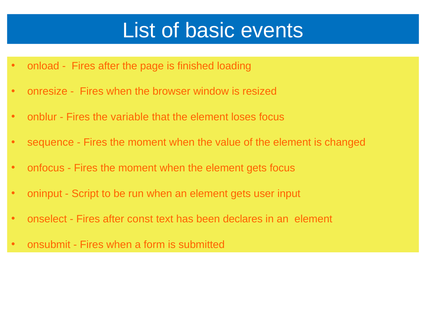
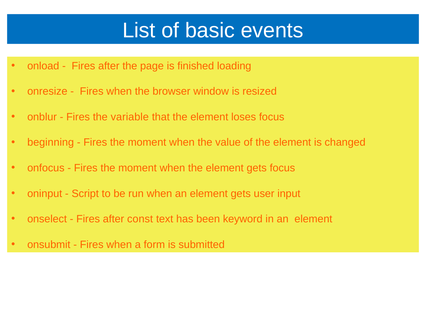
sequence: sequence -> beginning
declares: declares -> keyword
